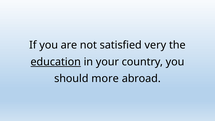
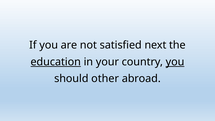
very: very -> next
you at (175, 62) underline: none -> present
more: more -> other
